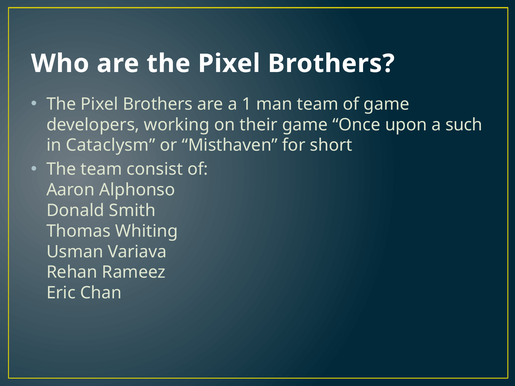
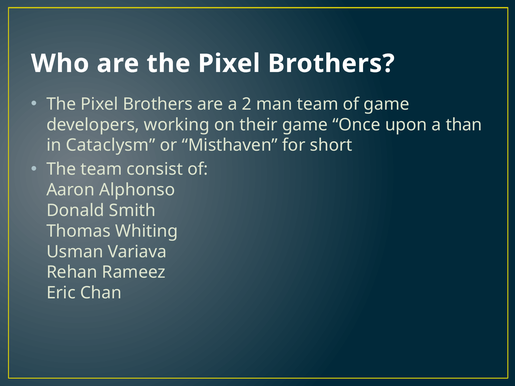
1: 1 -> 2
such: such -> than
